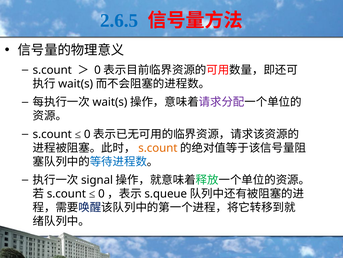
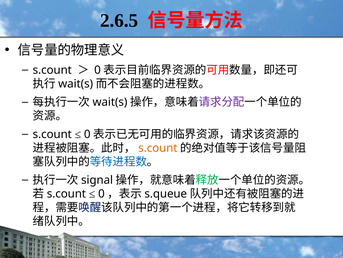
2.6.5 colour: blue -> black
